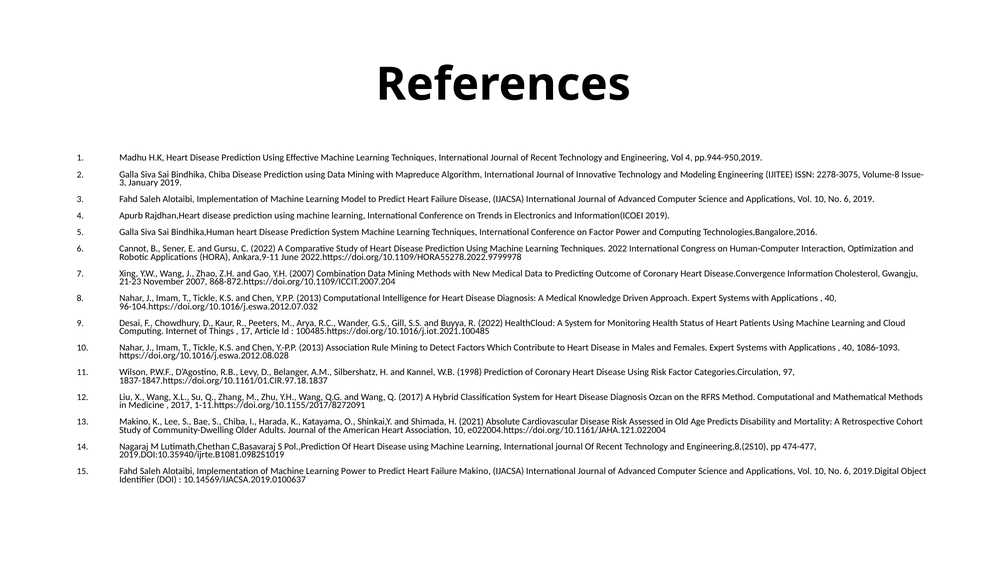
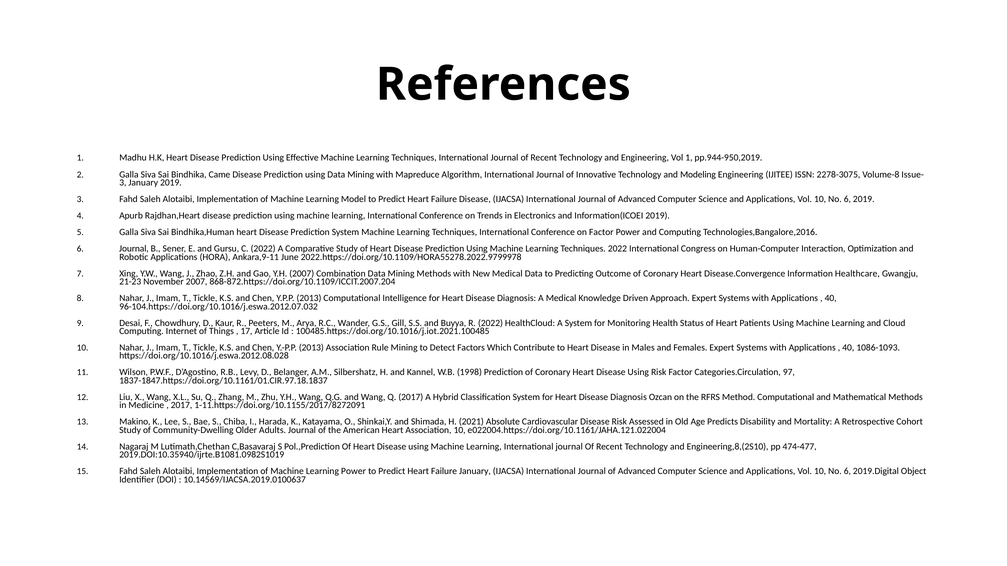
Vol 4: 4 -> 1
Bindhika Chiba: Chiba -> Came
6 Cannot: Cannot -> Journal
Cholesterol: Cholesterol -> Healthcare
Failure Makino: Makino -> January
